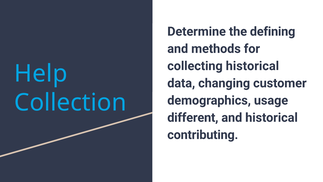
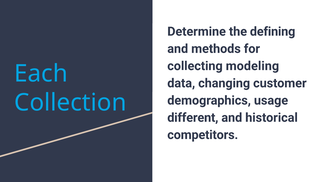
collecting historical: historical -> modeling
Help: Help -> Each
contributing: contributing -> competitors
